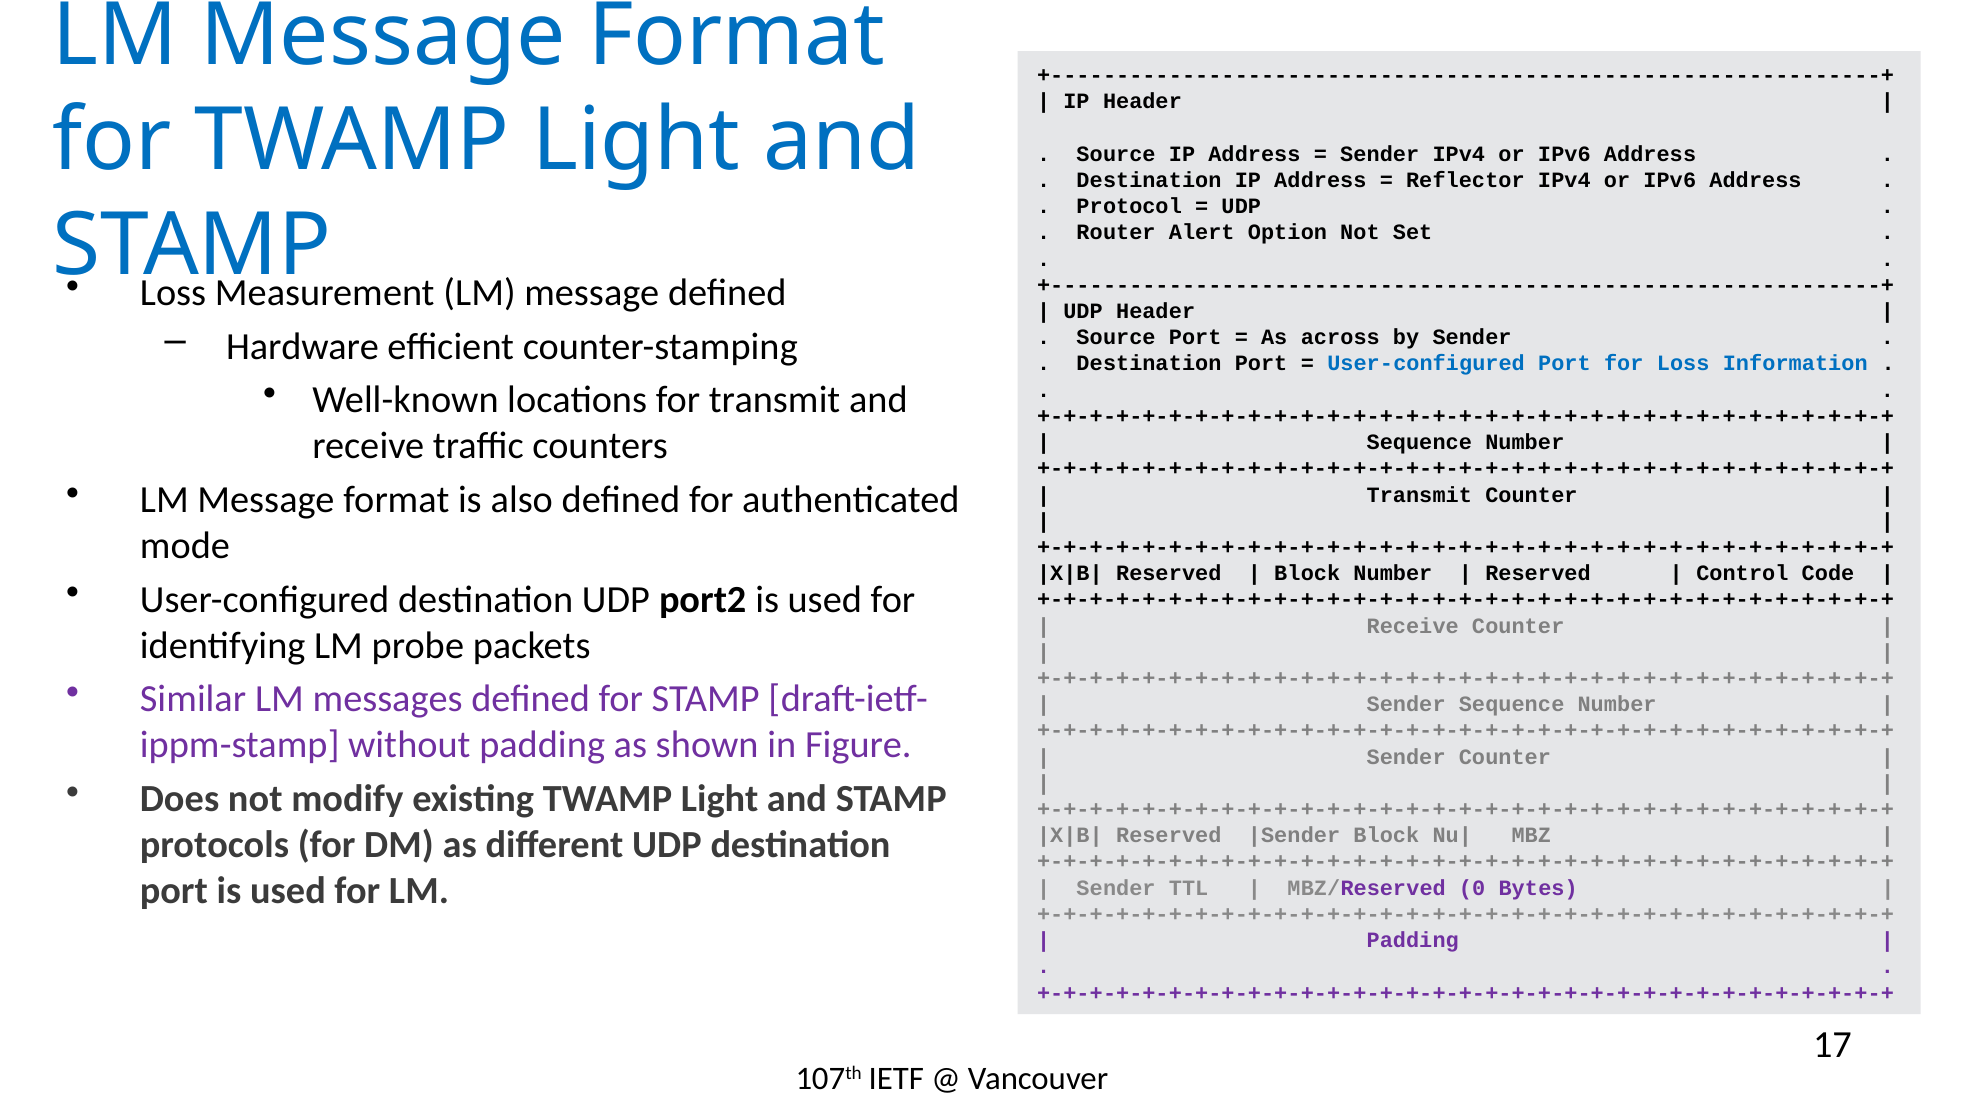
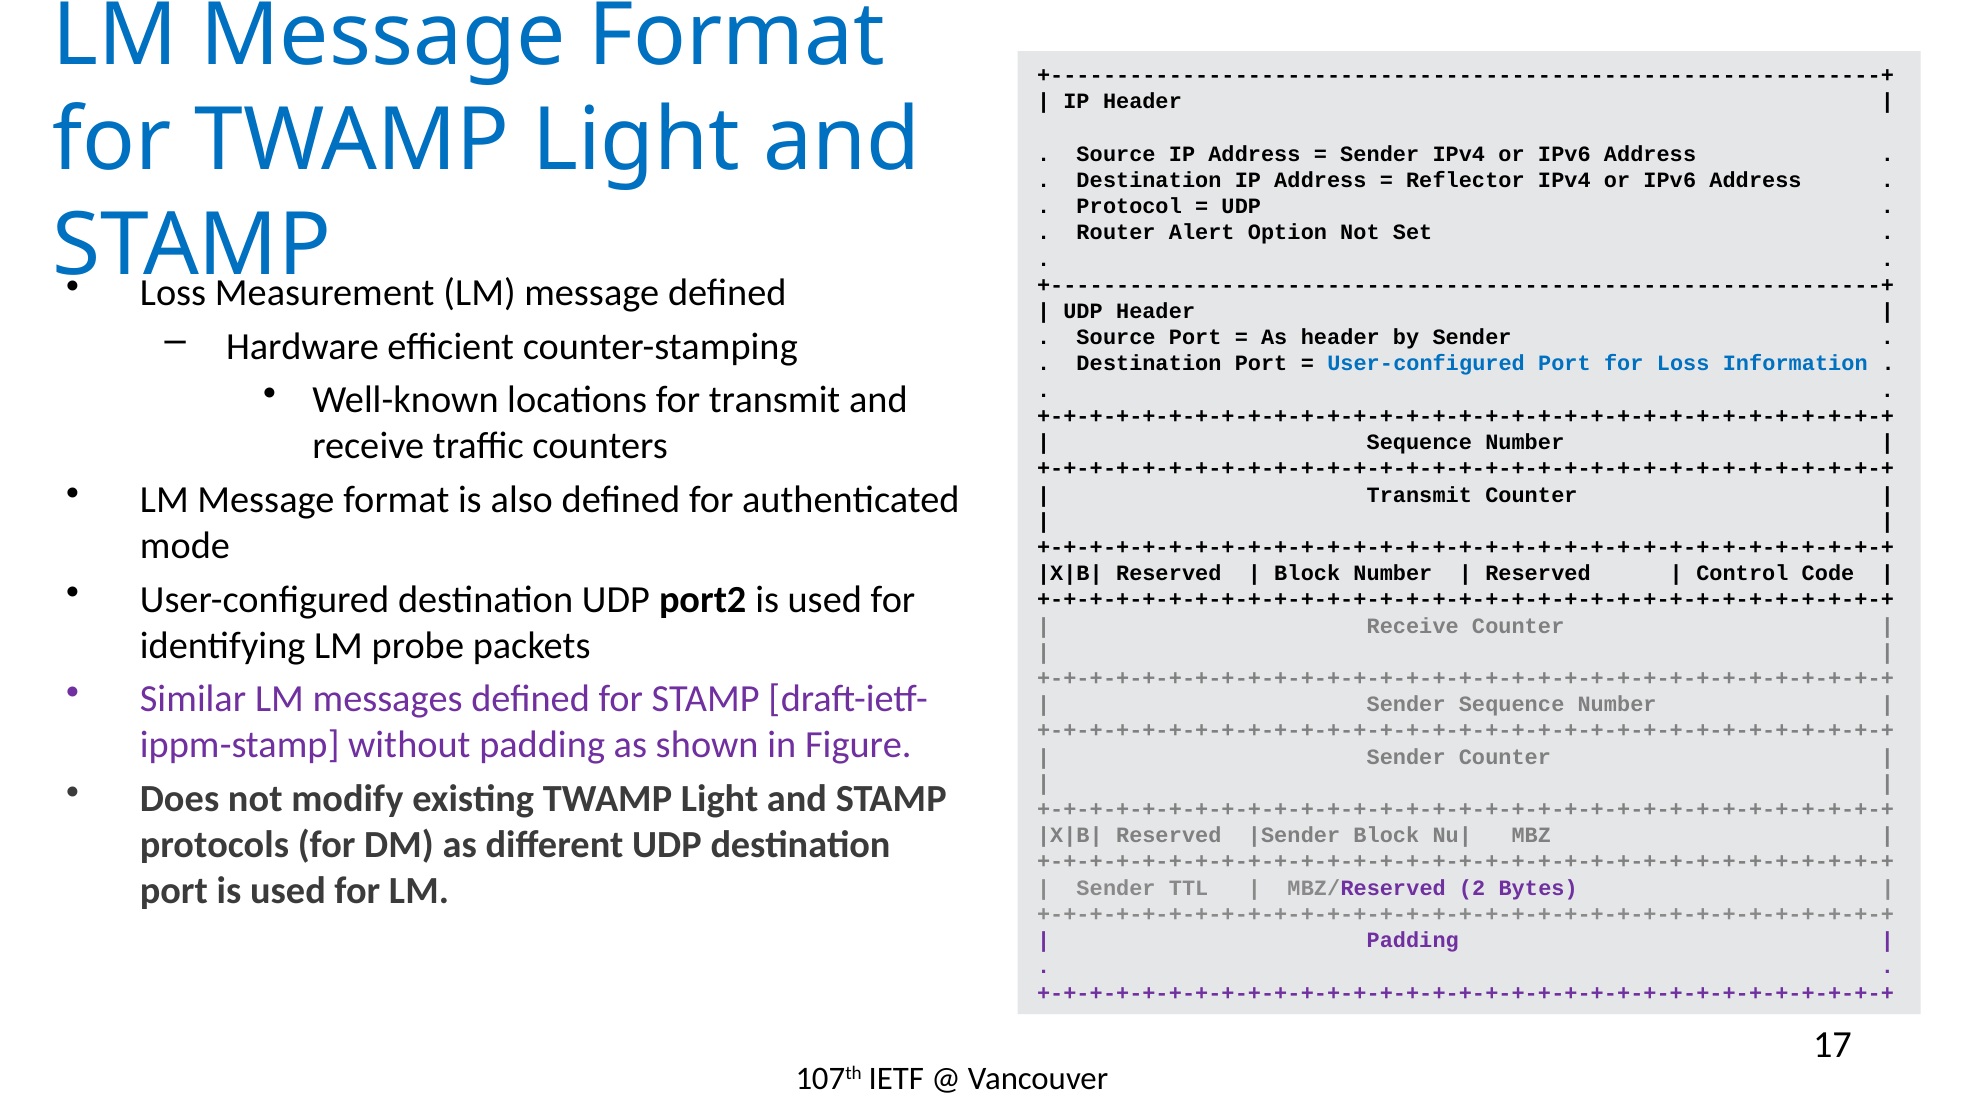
As across: across -> header
0: 0 -> 2
